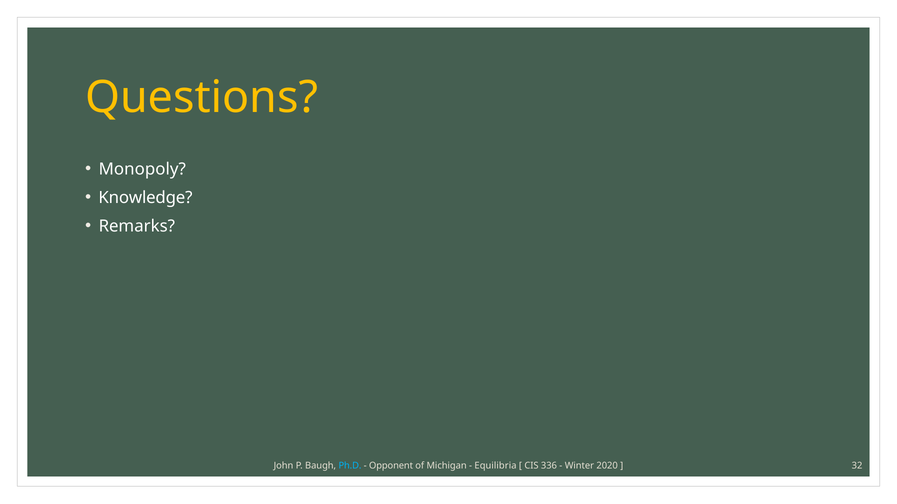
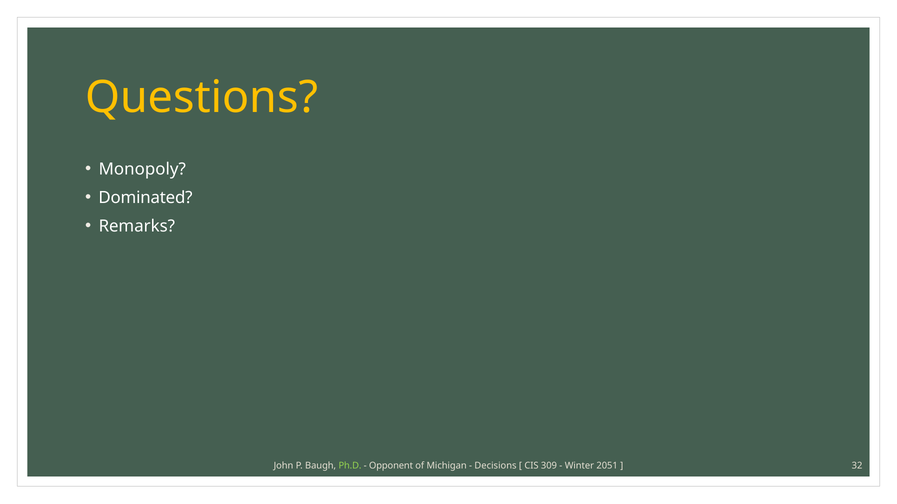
Knowledge: Knowledge -> Dominated
Ph.D colour: light blue -> light green
Equilibria: Equilibria -> Decisions
336: 336 -> 309
2020: 2020 -> 2051
